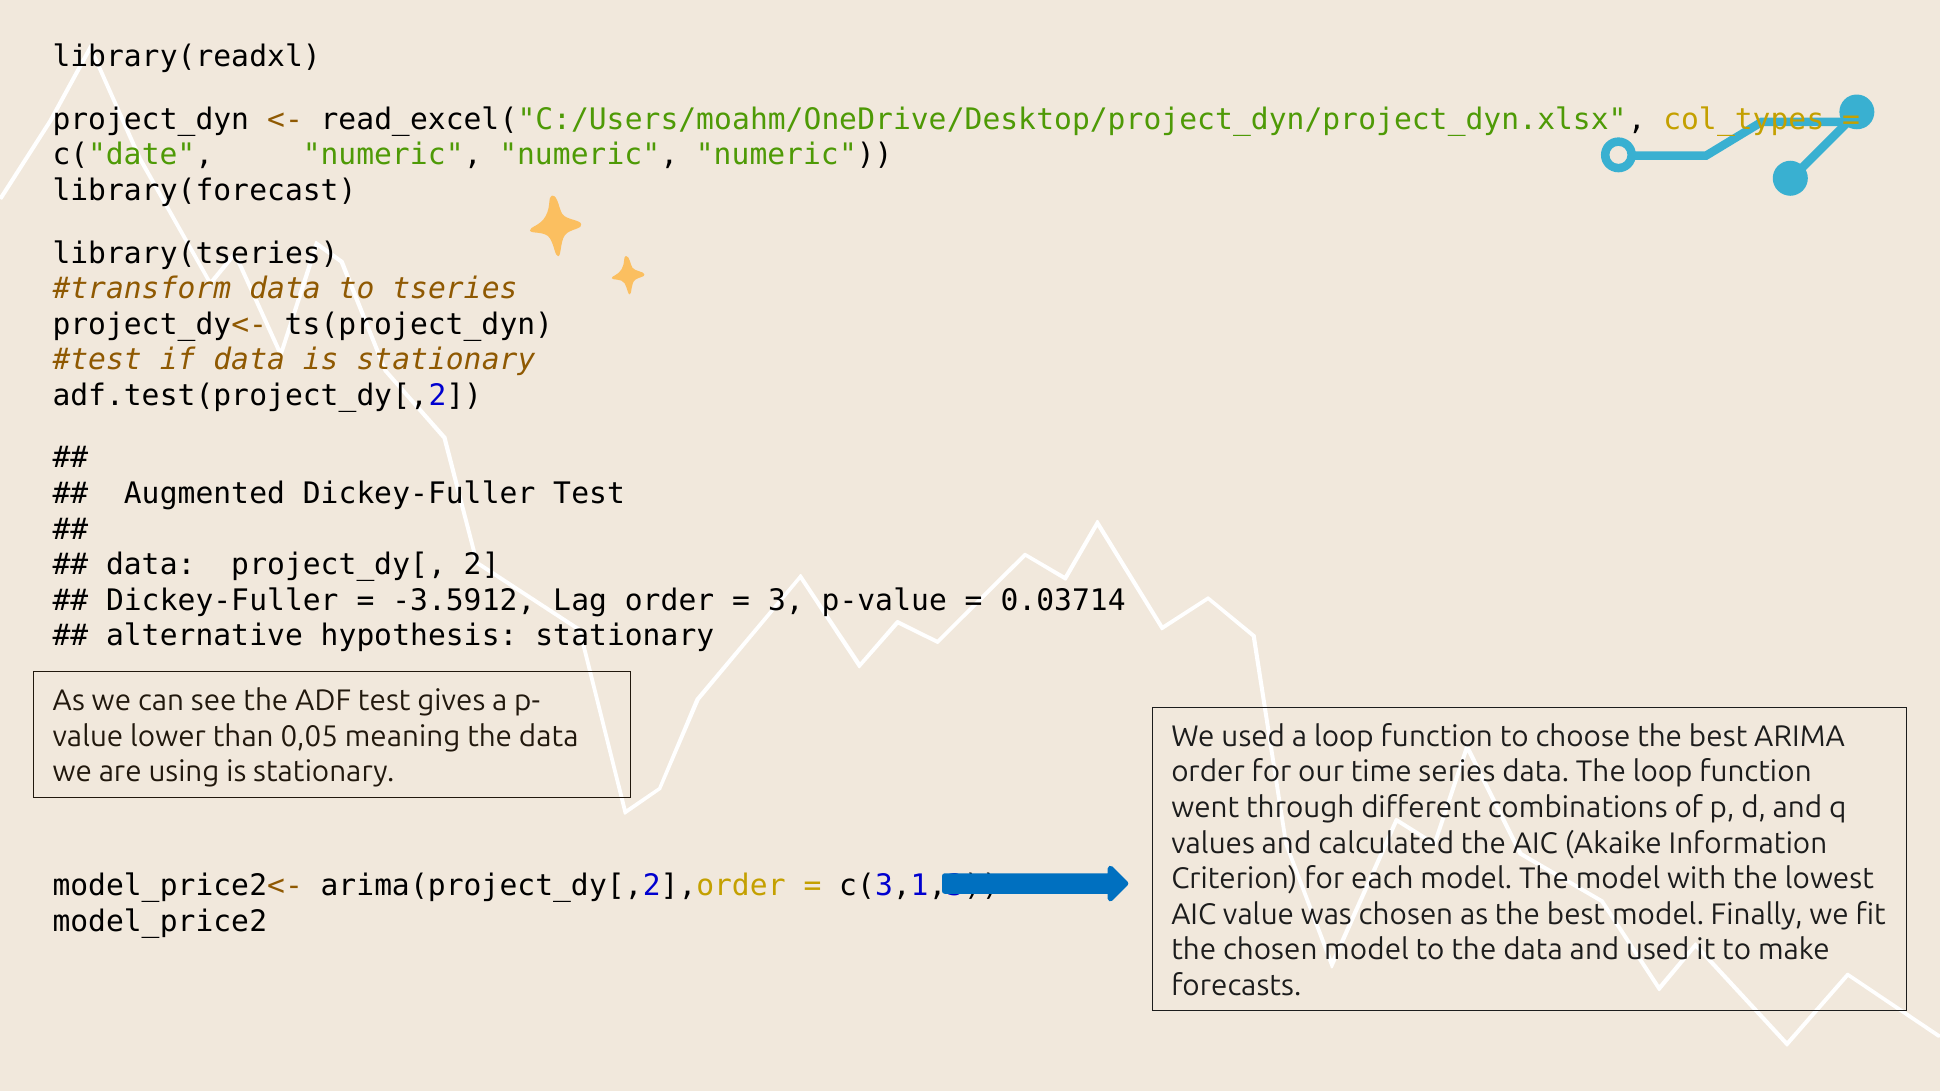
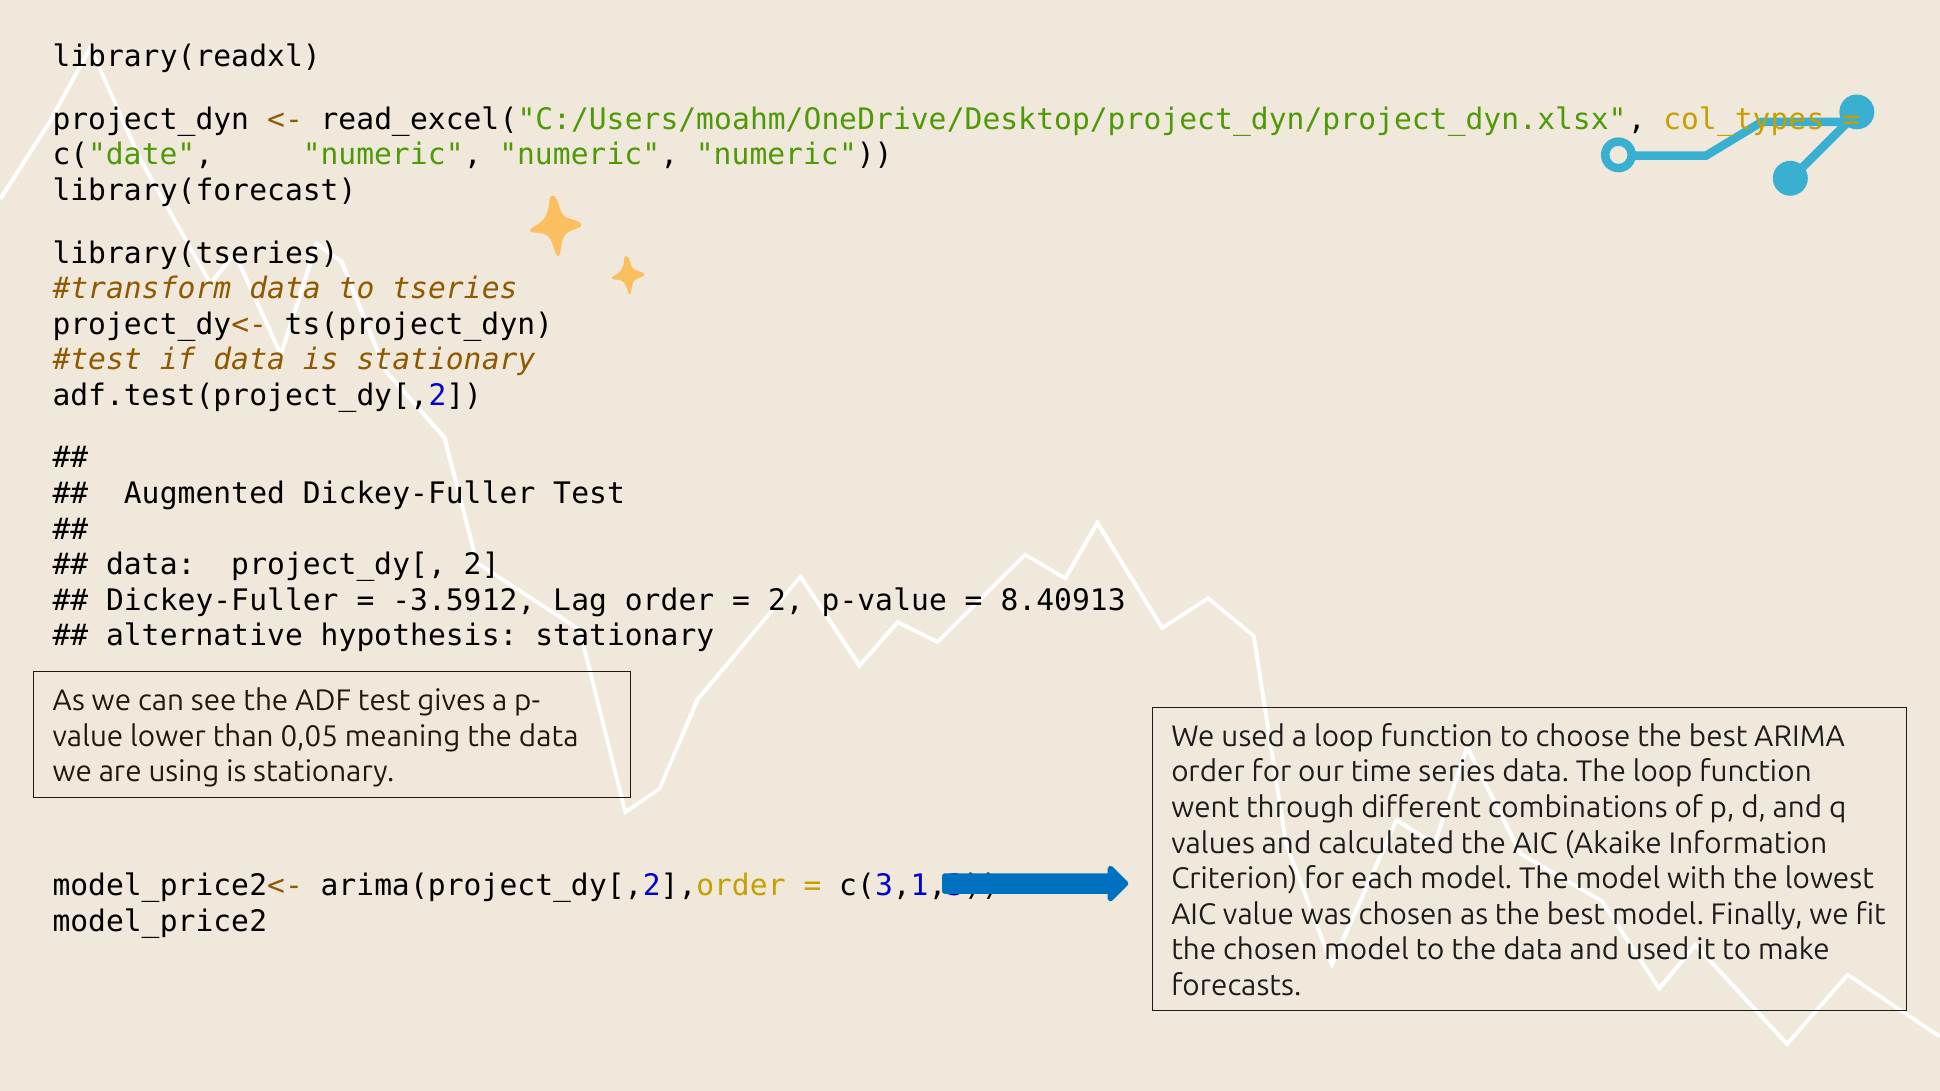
3 at (786, 601): 3 -> 2
0.03714: 0.03714 -> 8.40913
